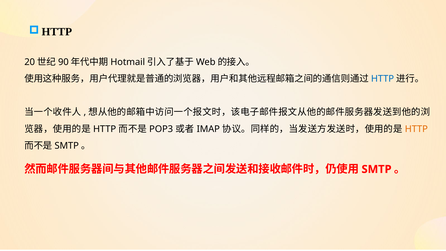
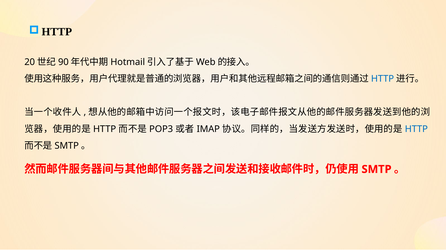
HTTP at (416, 129) colour: orange -> blue
